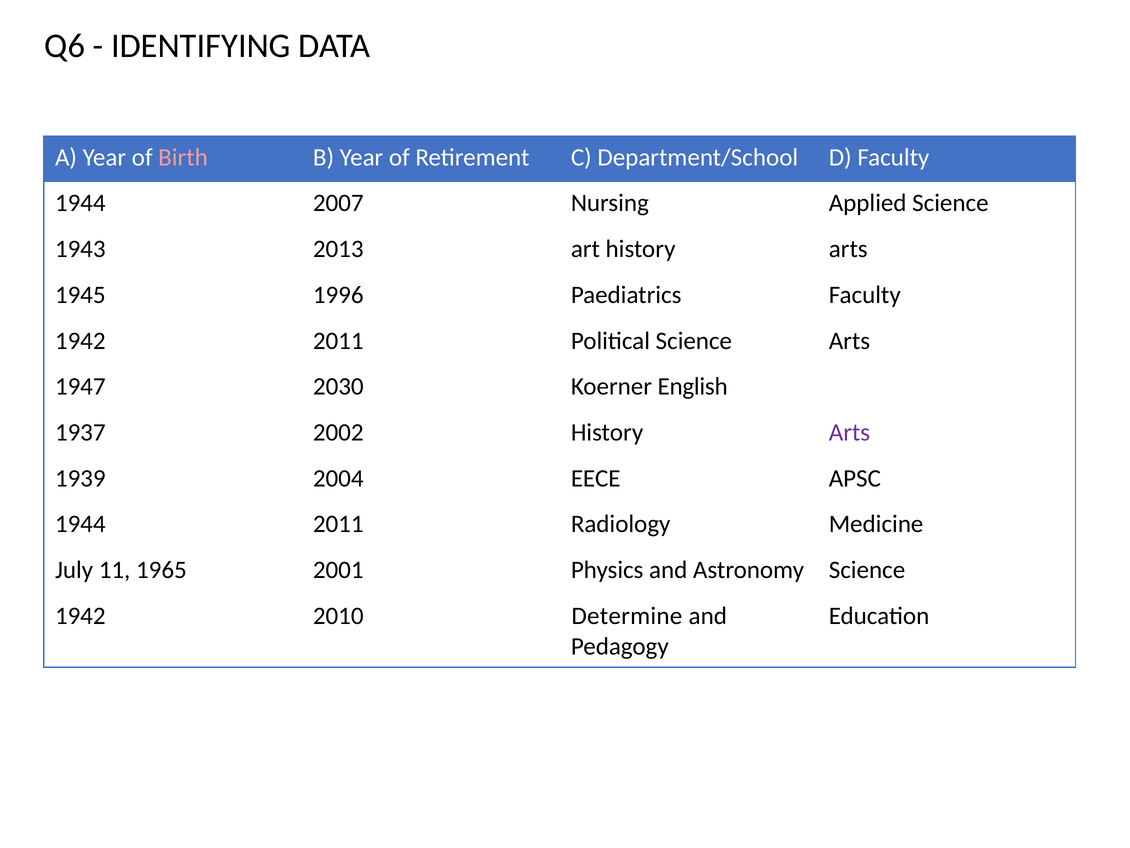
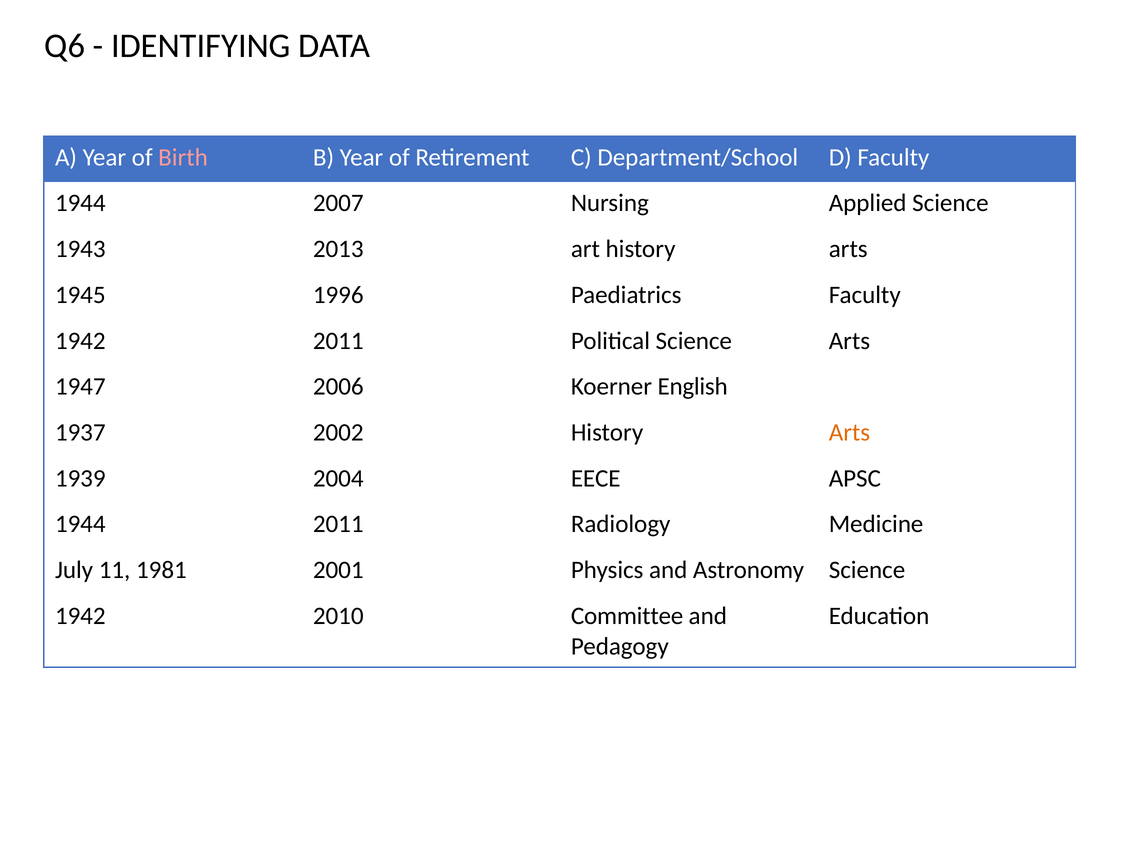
2030: 2030 -> 2006
Arts at (849, 432) colour: purple -> orange
1965: 1965 -> 1981
Determine: Determine -> Committee
